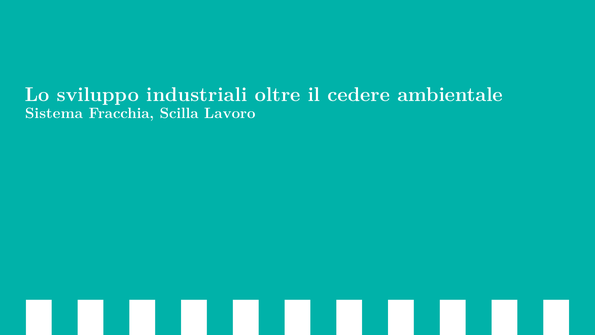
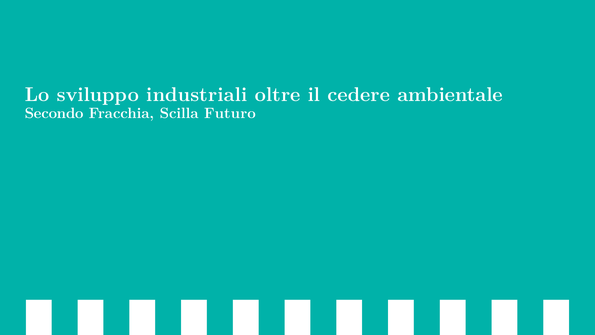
Sistema: Sistema -> Secondo
Lavoro: Lavoro -> Futuro
